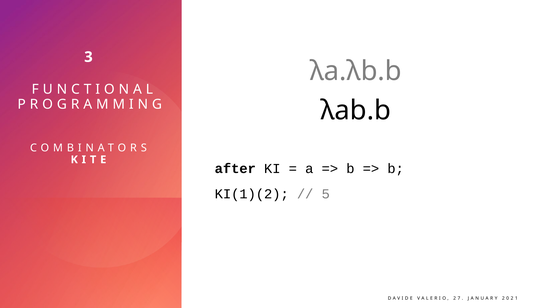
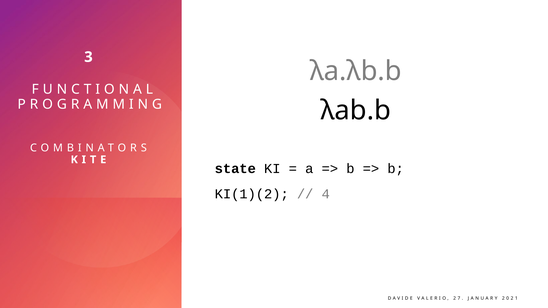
after: after -> state
5: 5 -> 4
